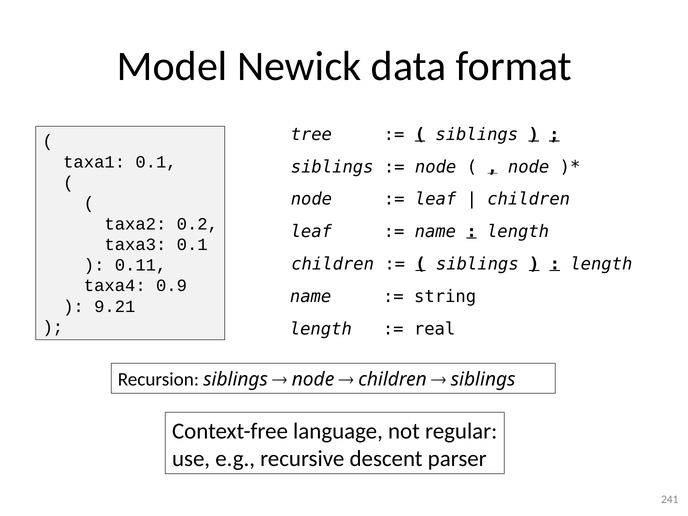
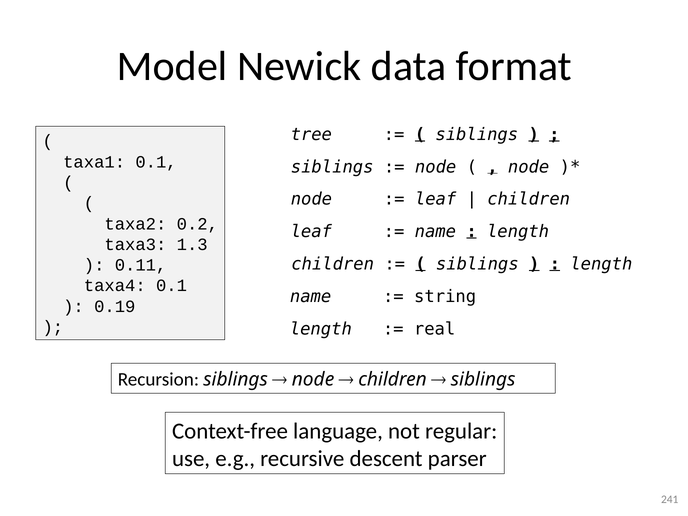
taxa3 0.1: 0.1 -> 1.3
taxa4 0.9: 0.9 -> 0.1
9.21: 9.21 -> 0.19
